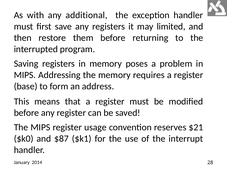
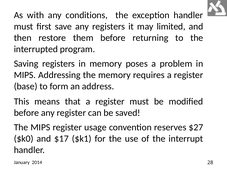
additional: additional -> conditions
$21: $21 -> $27
$87: $87 -> $17
